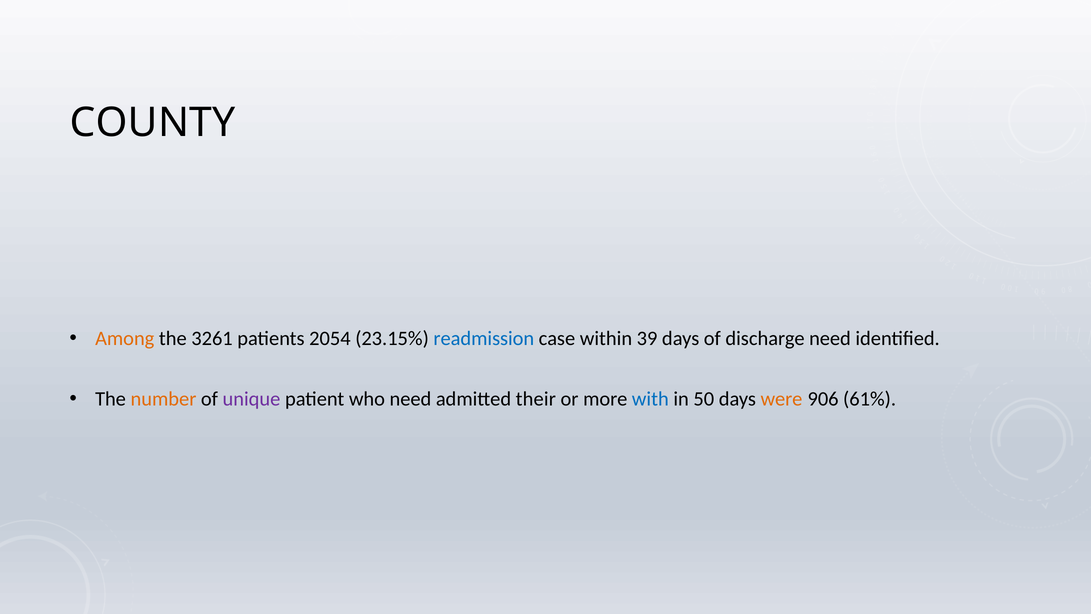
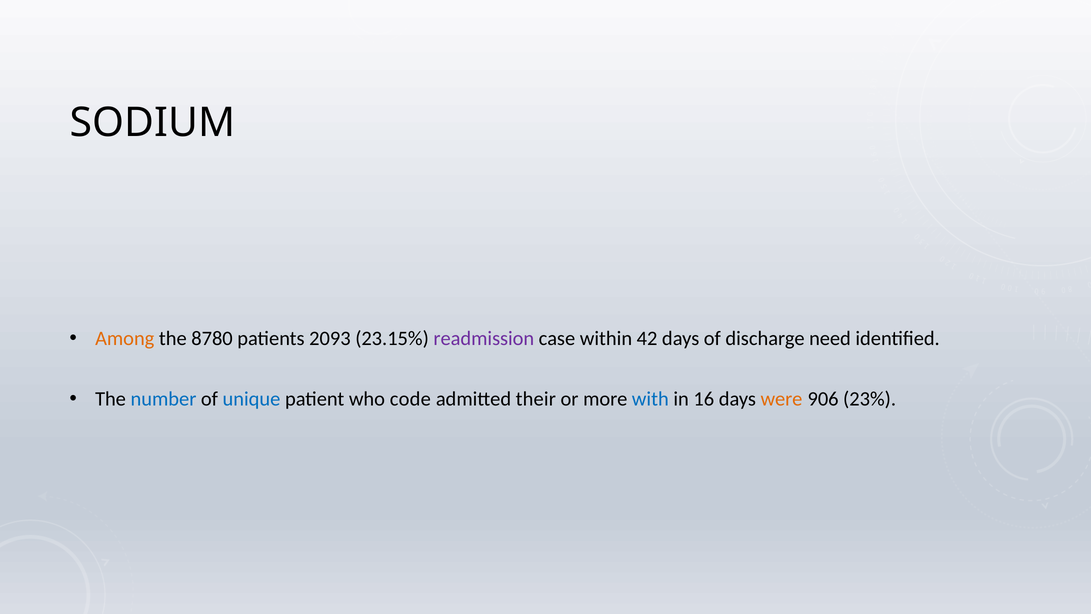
COUNTY: COUNTY -> SODIUM
3261: 3261 -> 8780
2054: 2054 -> 2093
readmission colour: blue -> purple
39: 39 -> 42
number colour: orange -> blue
unique colour: purple -> blue
who need: need -> code
50: 50 -> 16
61%: 61% -> 23%
